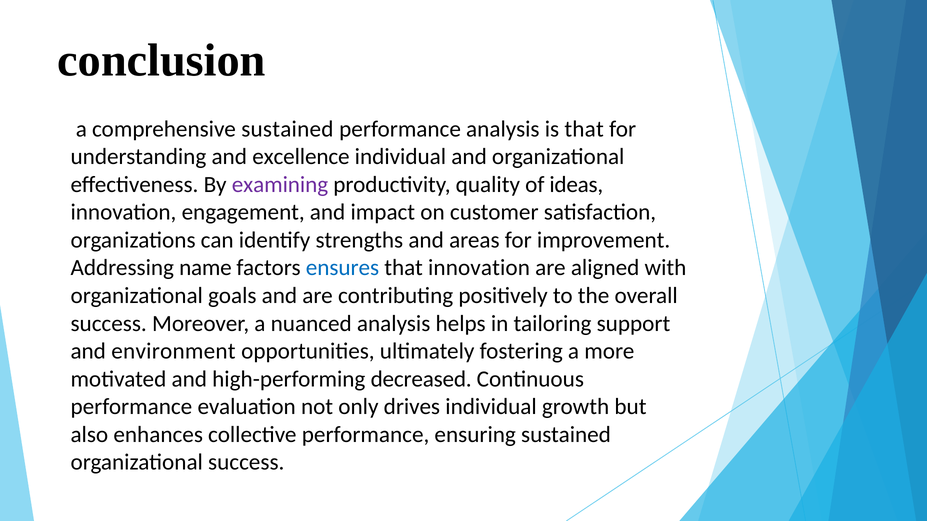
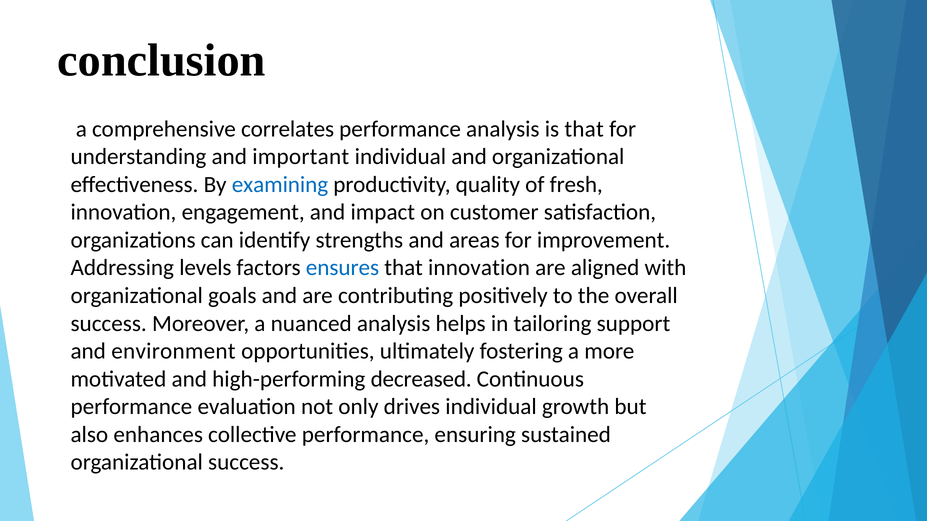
comprehensive sustained: sustained -> correlates
excellence: excellence -> important
examining colour: purple -> blue
ideas: ideas -> fresh
name: name -> levels
